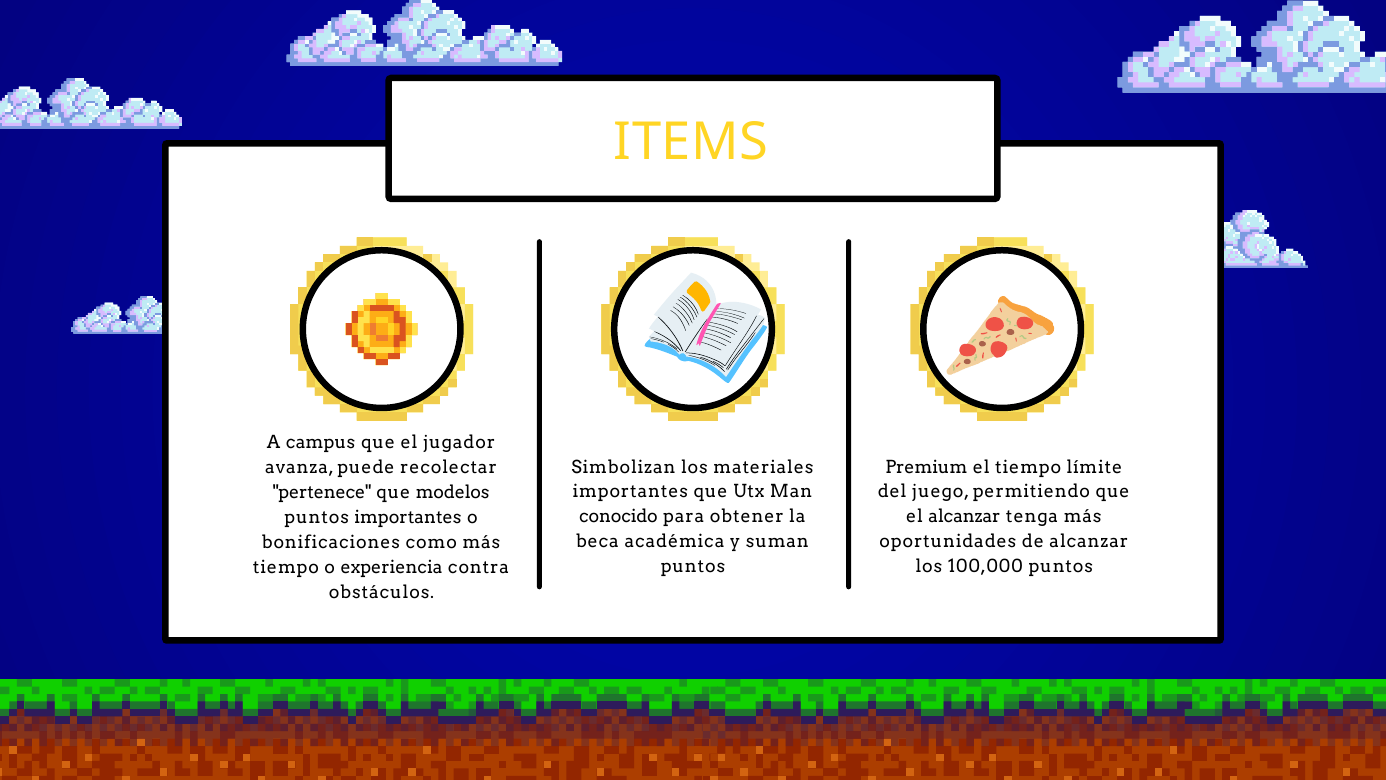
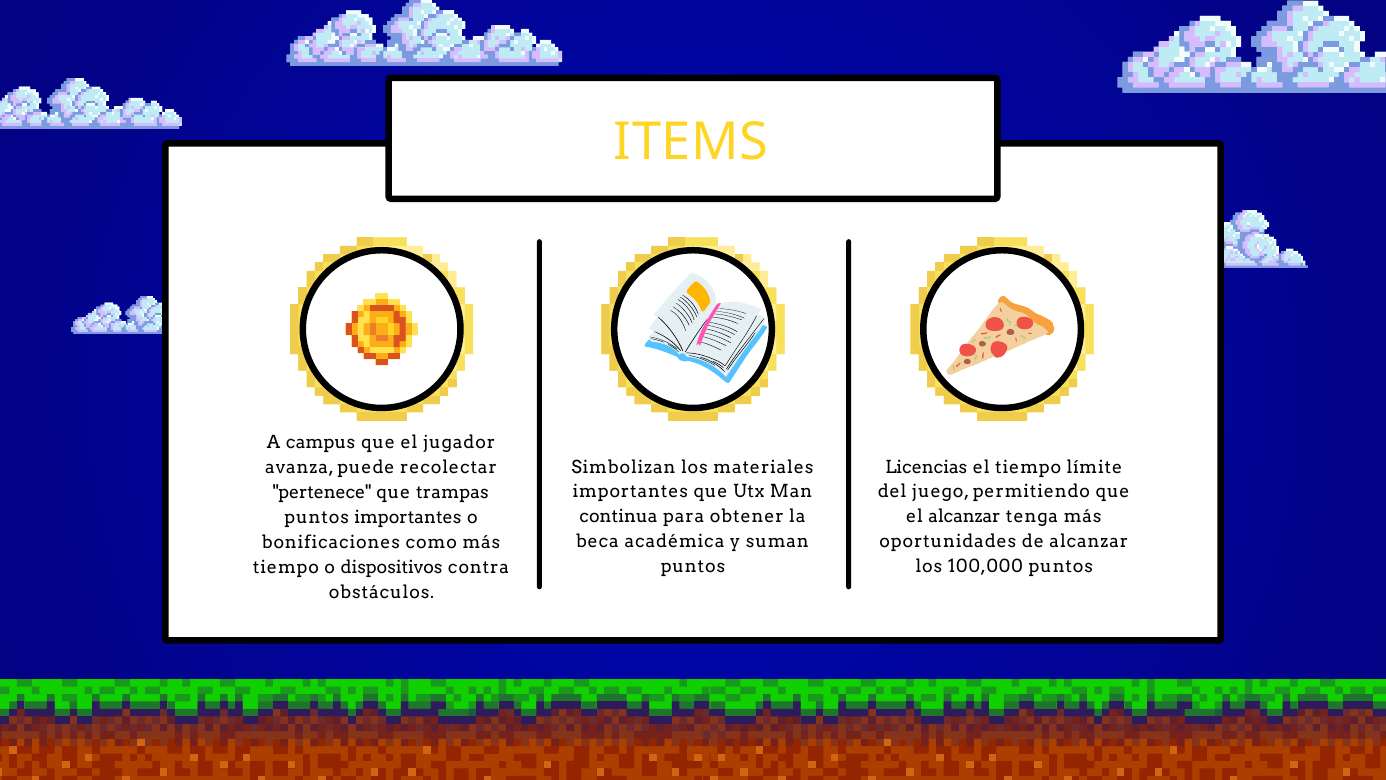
Premium: Premium -> Licencias
modelos: modelos -> trampas
conocido: conocido -> continua
experiencia: experiencia -> dispositivos
